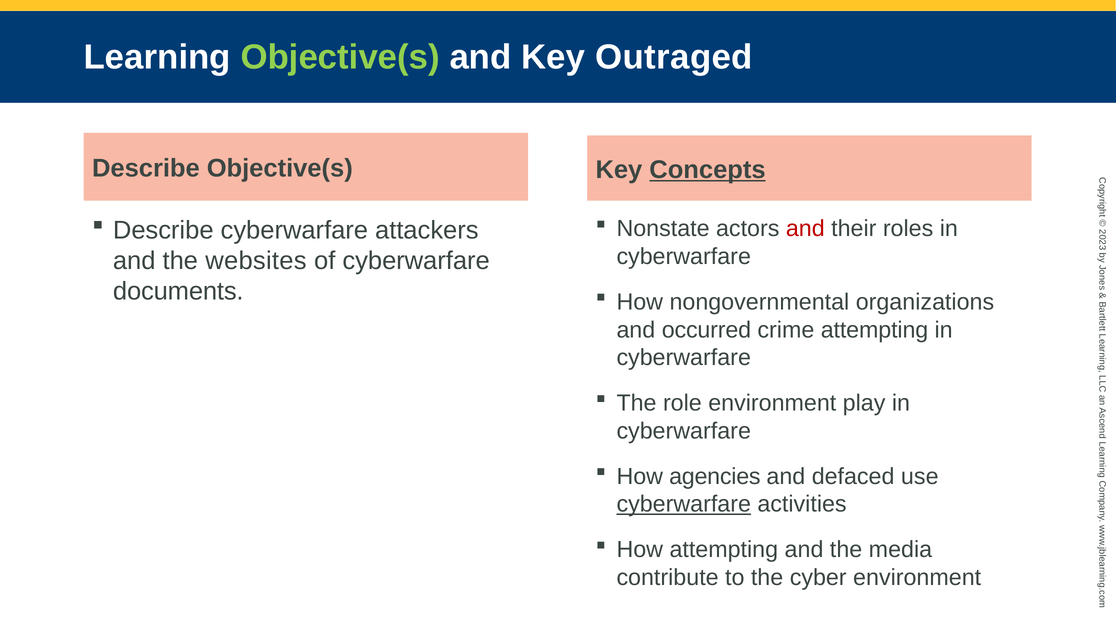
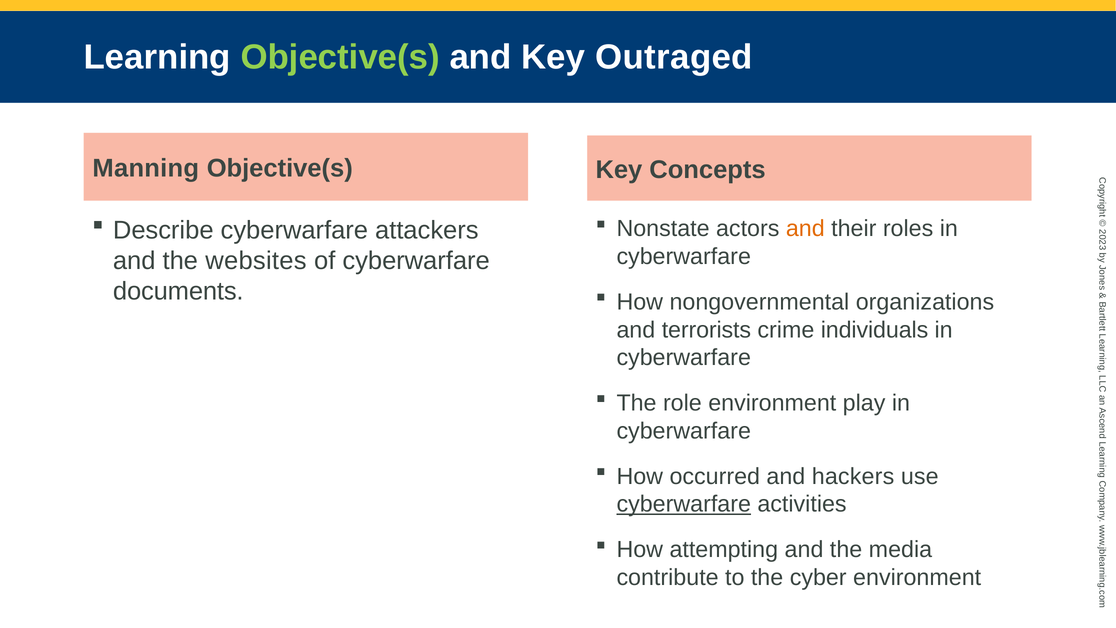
Describe at (146, 168): Describe -> Manning
Concepts underline: present -> none
and at (805, 229) colour: red -> orange
occurred: occurred -> terrorists
crime attempting: attempting -> individuals
agencies: agencies -> occurred
defaced: defaced -> hackers
